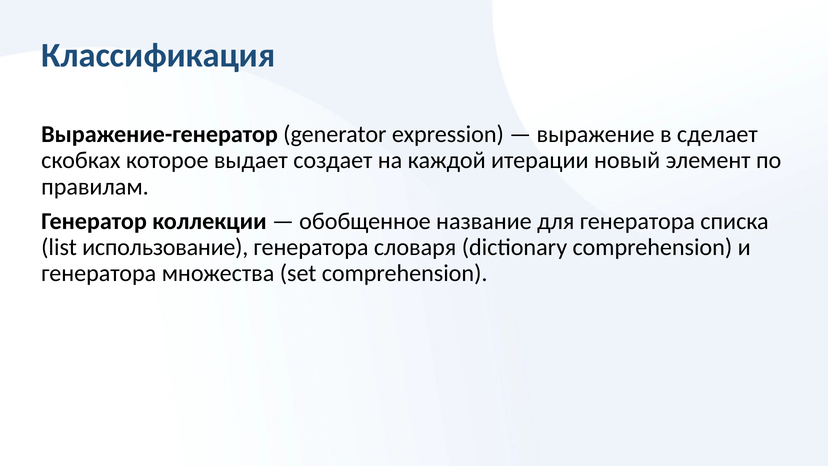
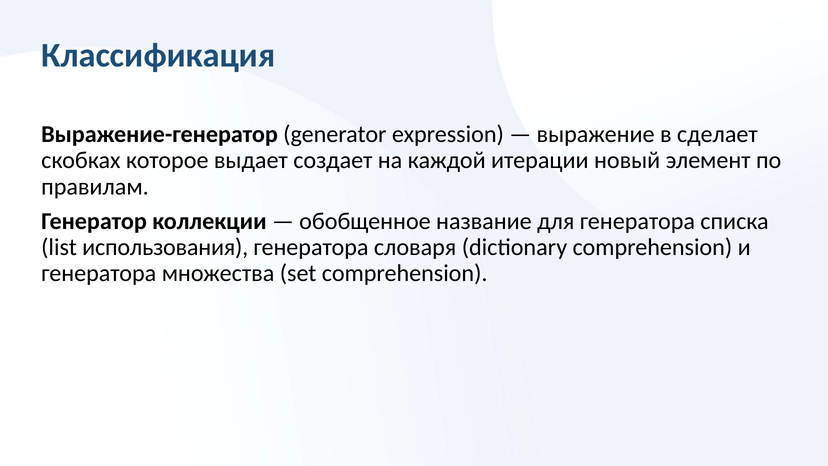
использование: использование -> использования
